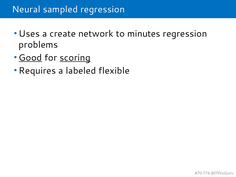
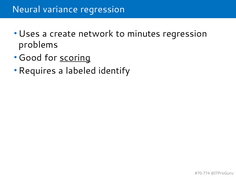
sampled: sampled -> variance
Good underline: present -> none
flexible: flexible -> identify
